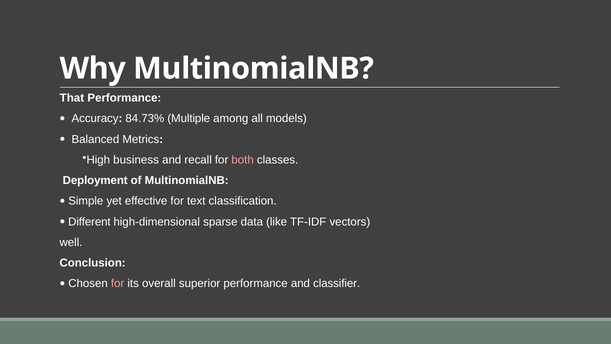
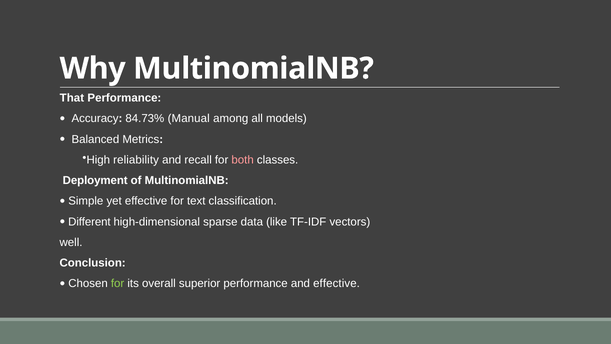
Multiple: Multiple -> Manual
business: business -> reliability
for at (118, 283) colour: pink -> light green
and classifier: classifier -> effective
